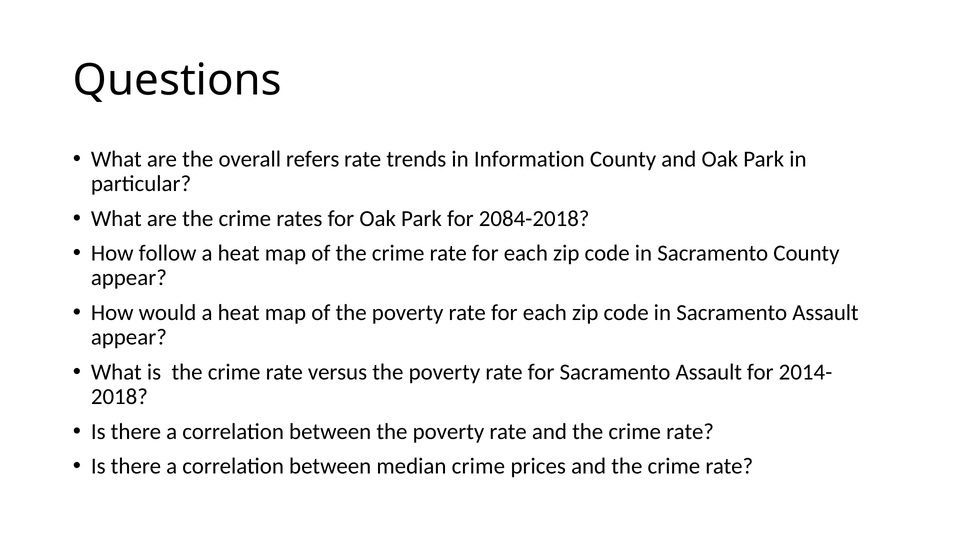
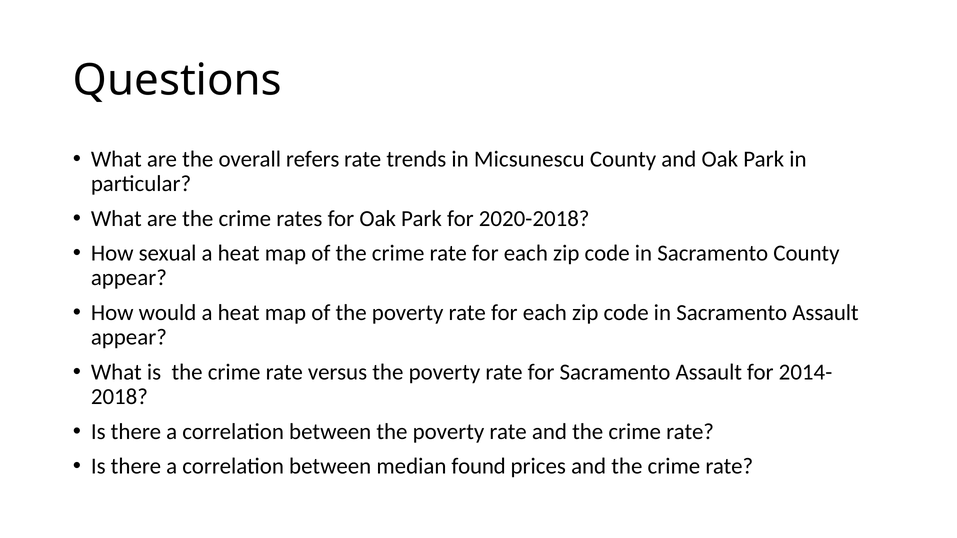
Information: Information -> Micsunescu
2084-2018: 2084-2018 -> 2020-2018
follow: follow -> sexual
median crime: crime -> found
